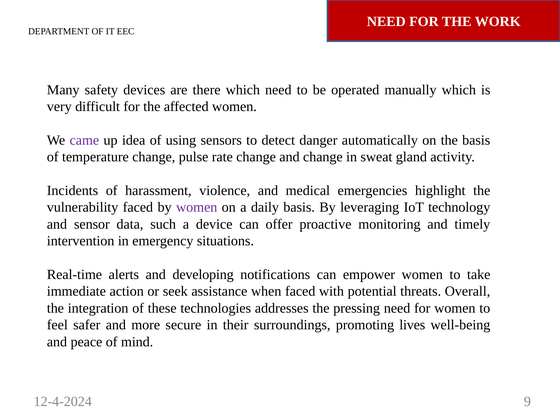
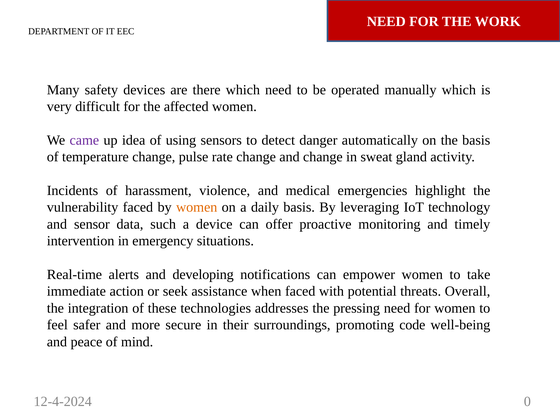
women at (197, 207) colour: purple -> orange
lives: lives -> code
9: 9 -> 0
